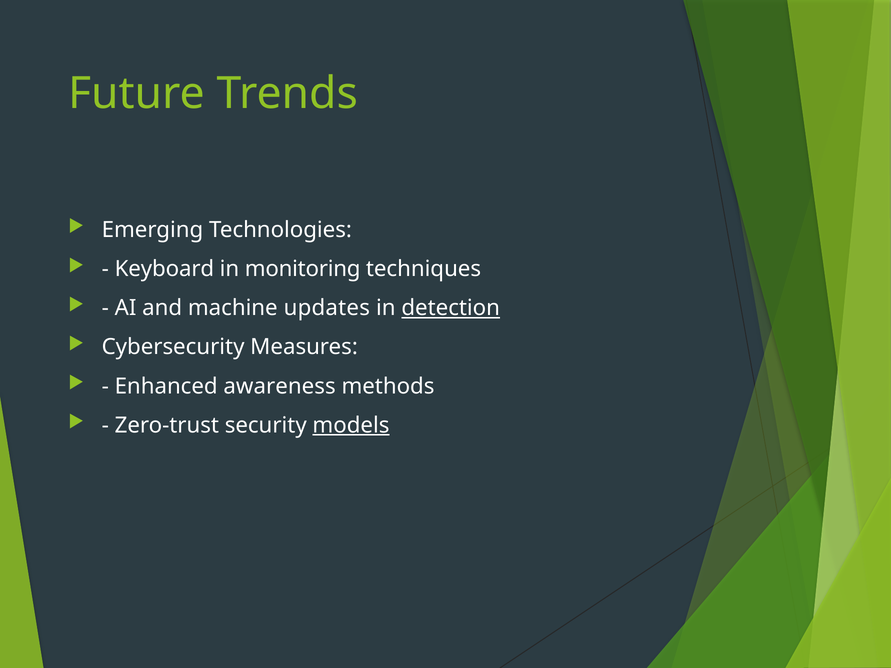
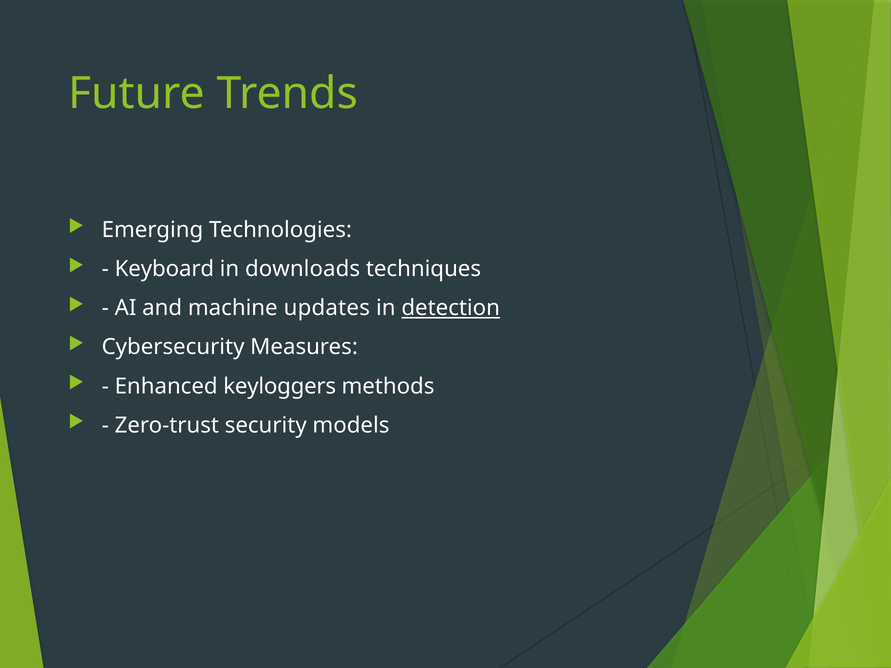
monitoring: monitoring -> downloads
awareness: awareness -> keyloggers
models underline: present -> none
